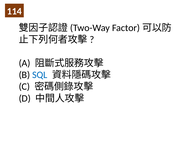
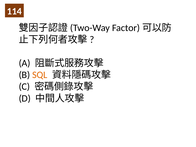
SQL colour: blue -> orange
